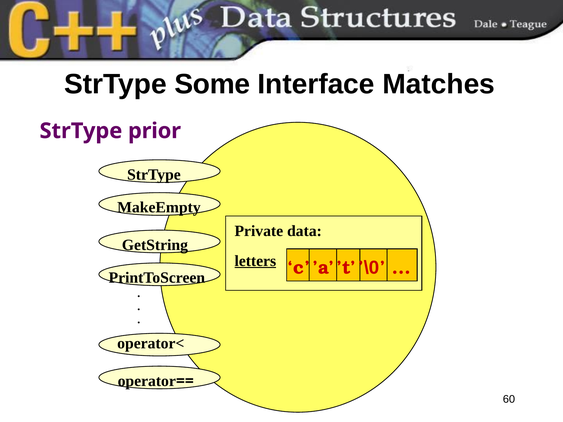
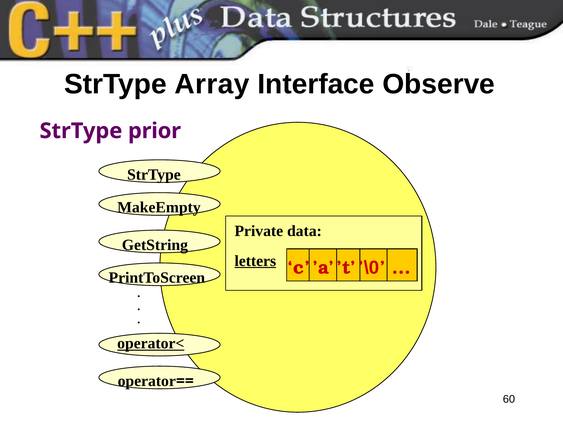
Some: Some -> Array
Matches: Matches -> Observe
operator< underline: none -> present
